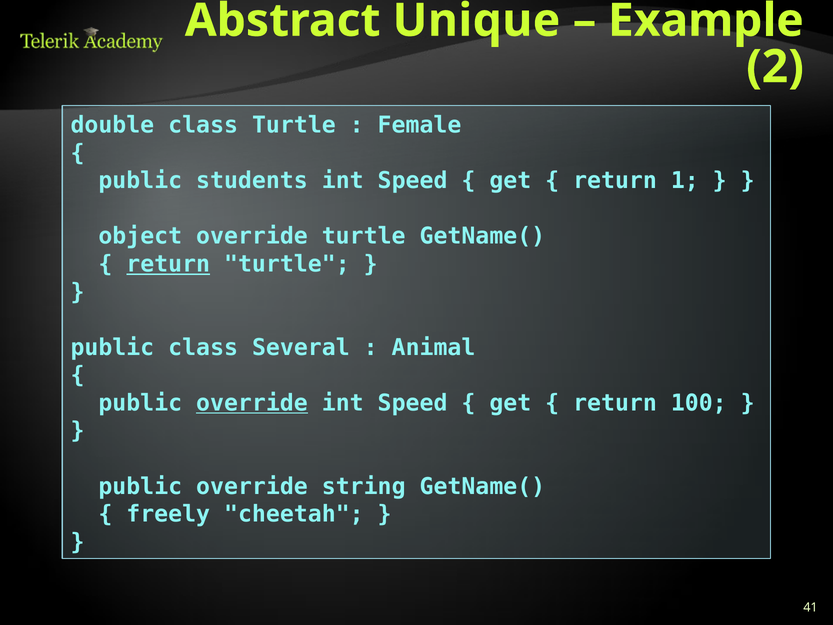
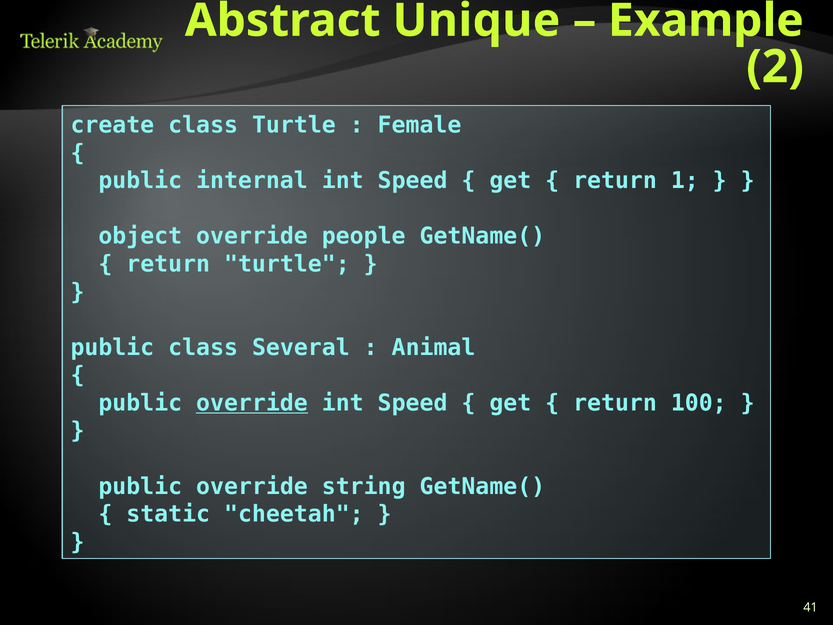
double: double -> create
students: students -> internal
override turtle: turtle -> people
return at (168, 264) underline: present -> none
freely: freely -> static
